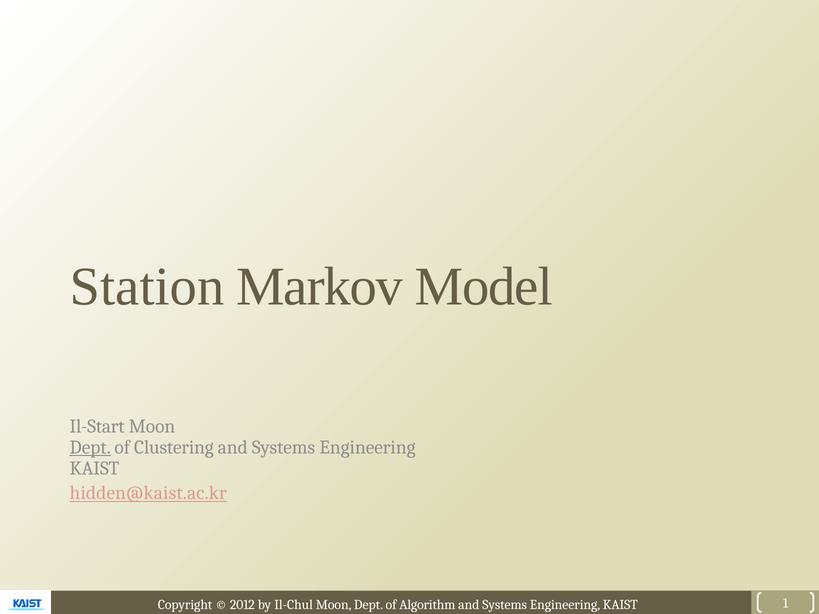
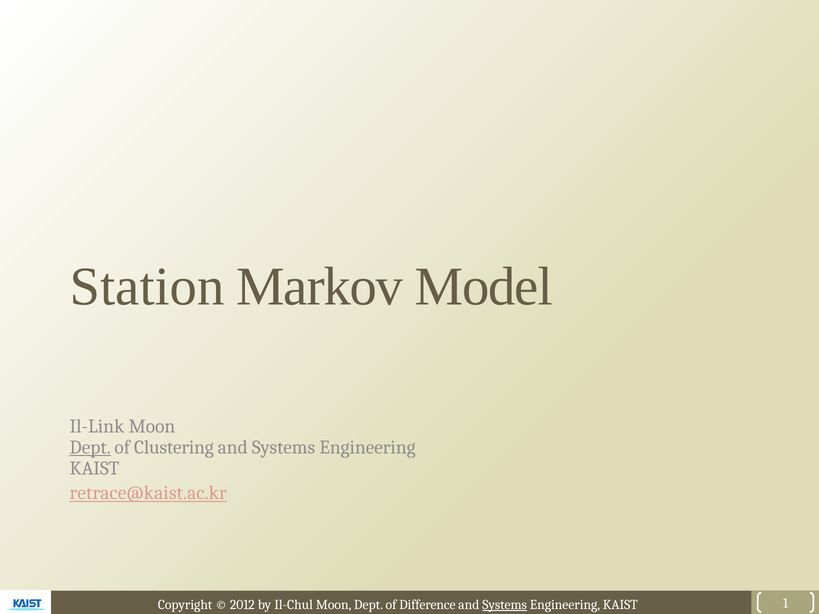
Il-Start: Il-Start -> Il-Link
hidden@kaist.ac.kr: hidden@kaist.ac.kr -> retrace@kaist.ac.kr
Algorithm: Algorithm -> Difference
Systems at (505, 605) underline: none -> present
